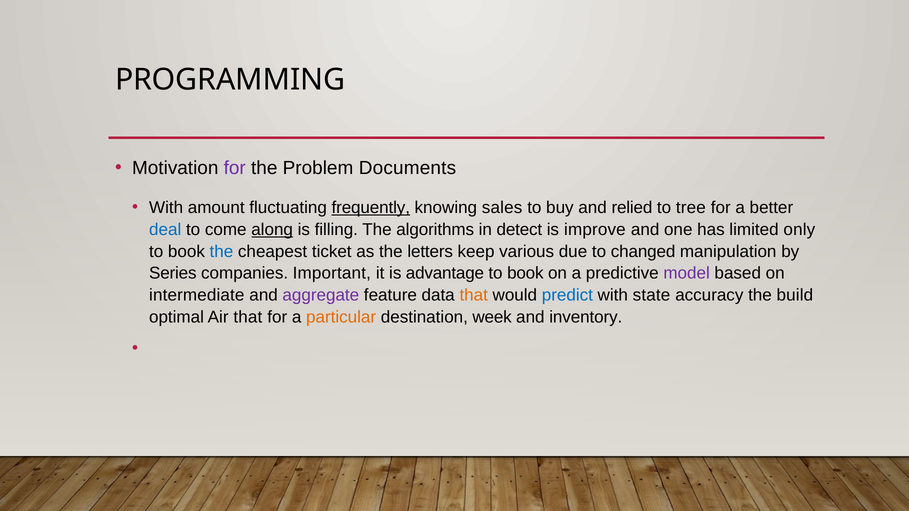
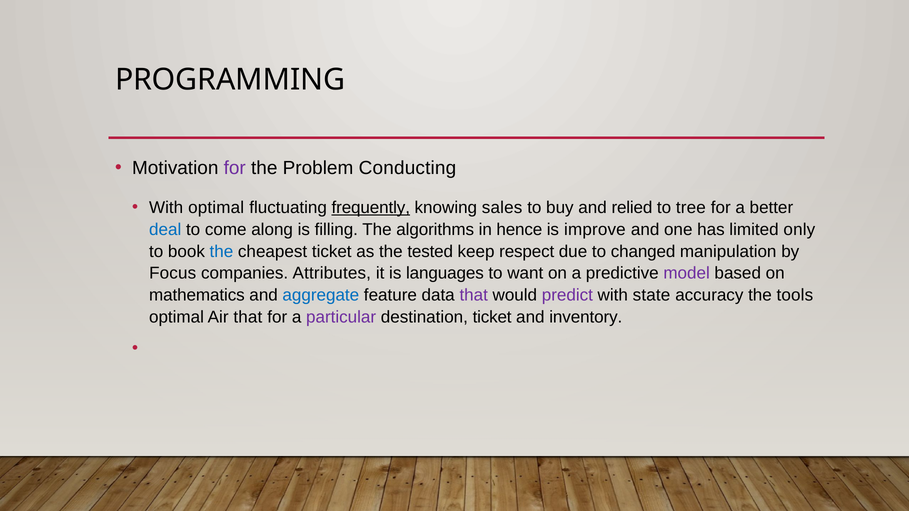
Documents: Documents -> Conducting
With amount: amount -> optimal
along underline: present -> none
detect: detect -> hence
letters: letters -> tested
various: various -> respect
Series: Series -> Focus
Important: Important -> Attributes
advantage: advantage -> languages
book at (525, 274): book -> want
intermediate: intermediate -> mathematics
aggregate colour: purple -> blue
that at (474, 295) colour: orange -> purple
predict colour: blue -> purple
build: build -> tools
particular colour: orange -> purple
destination week: week -> ticket
